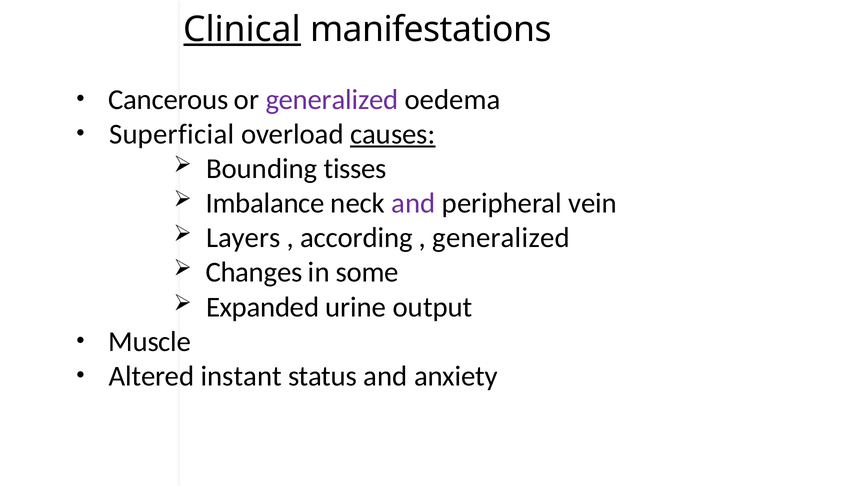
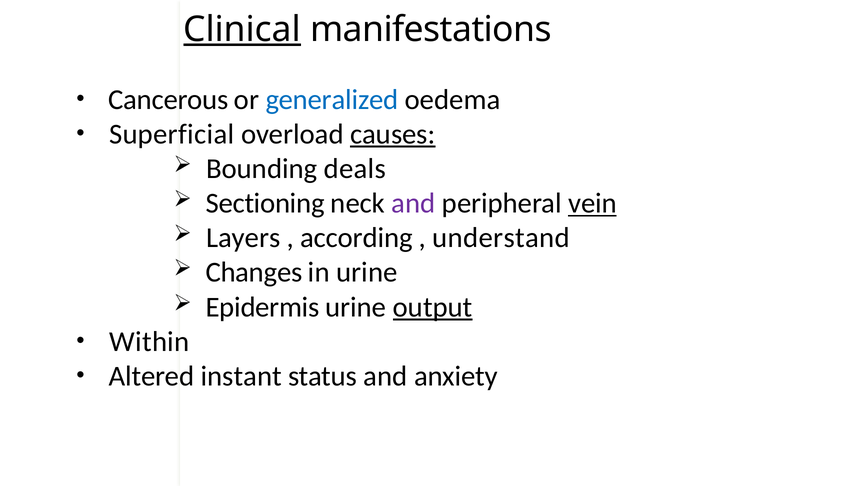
generalized at (332, 100) colour: purple -> blue
tisses: tisses -> deals
Imbalance: Imbalance -> Sectioning
vein underline: none -> present
generalized at (501, 238): generalized -> understand
in some: some -> urine
Expanded: Expanded -> Epidermis
output underline: none -> present
Muscle: Muscle -> Within
